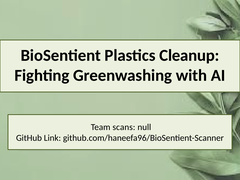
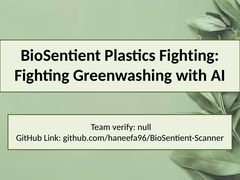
Plastics Cleanup: Cleanup -> Fighting
scans: scans -> verify
